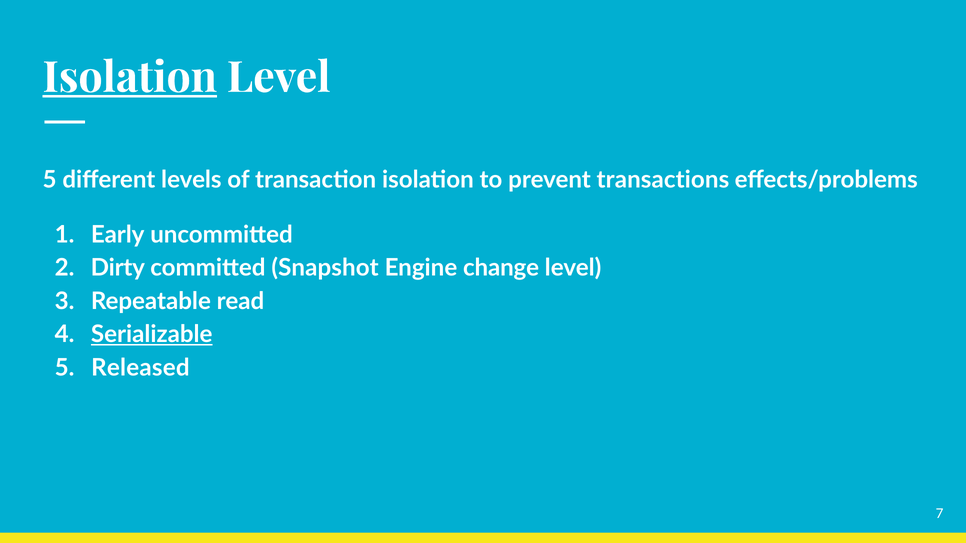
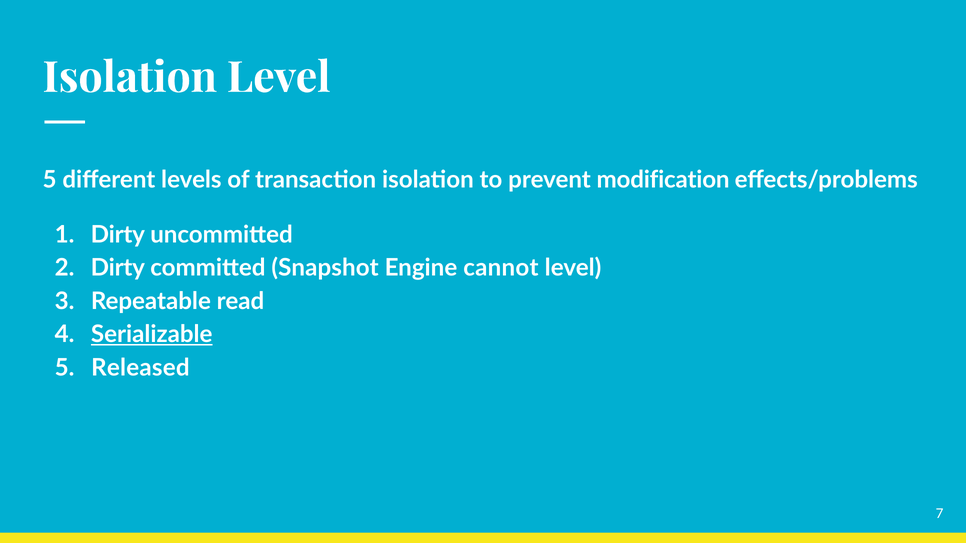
Isolation at (130, 78) underline: present -> none
transactions: transactions -> modification
Early at (118, 235): Early -> Dirty
change: change -> cannot
